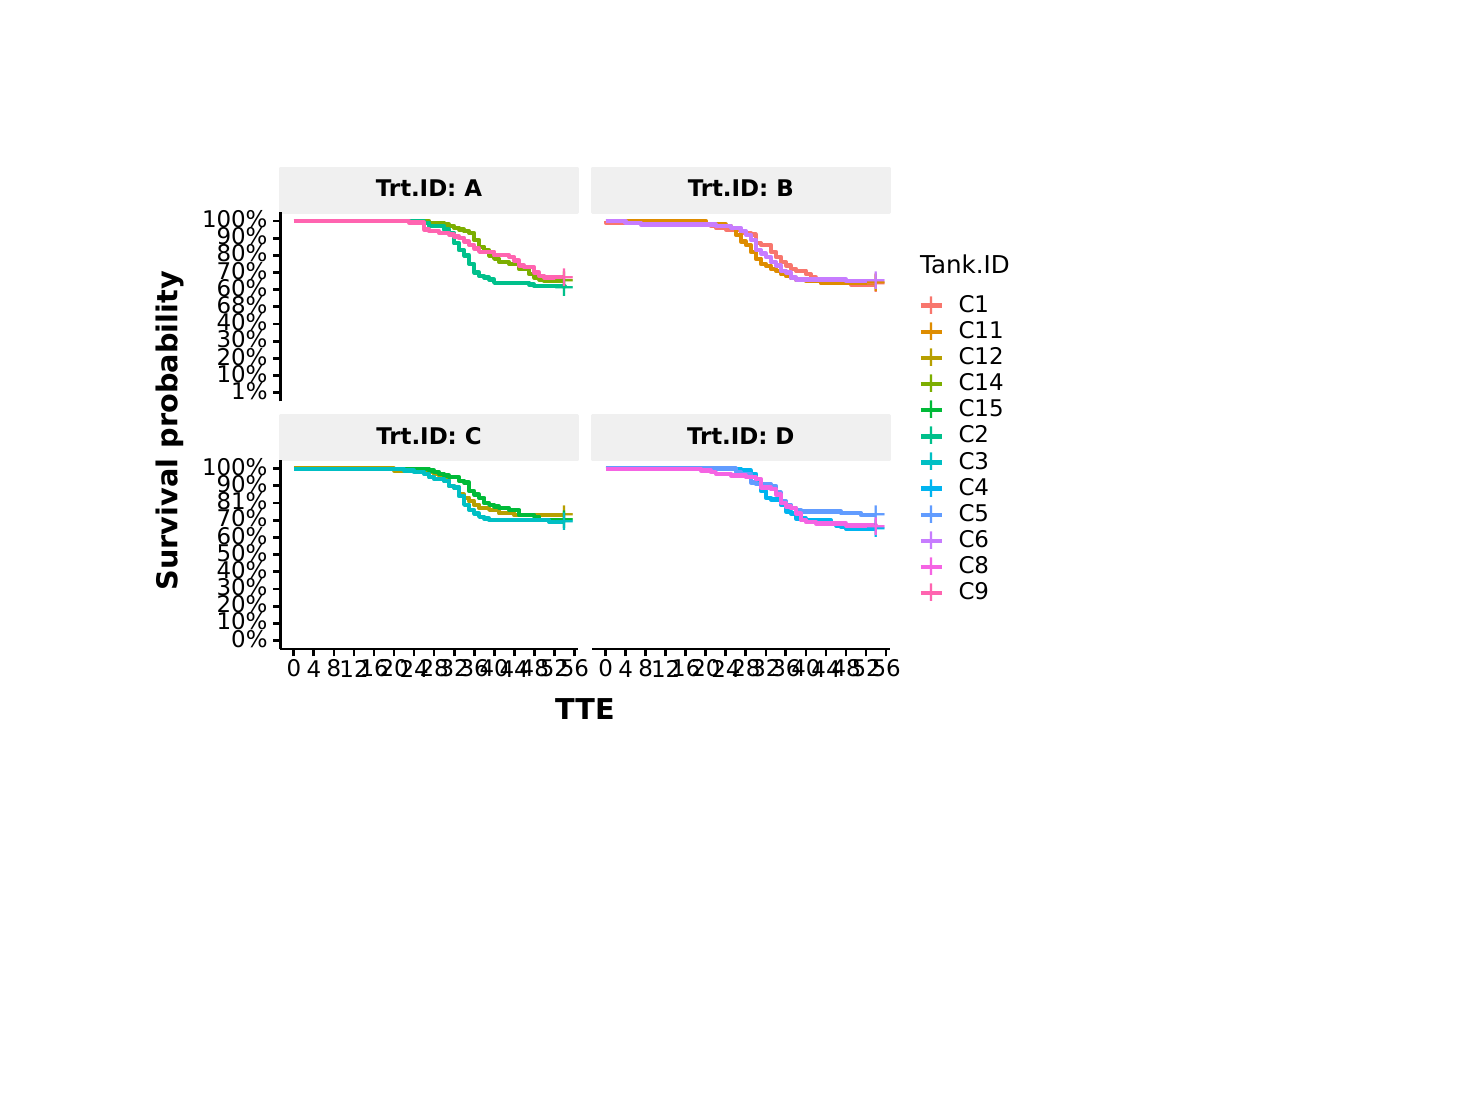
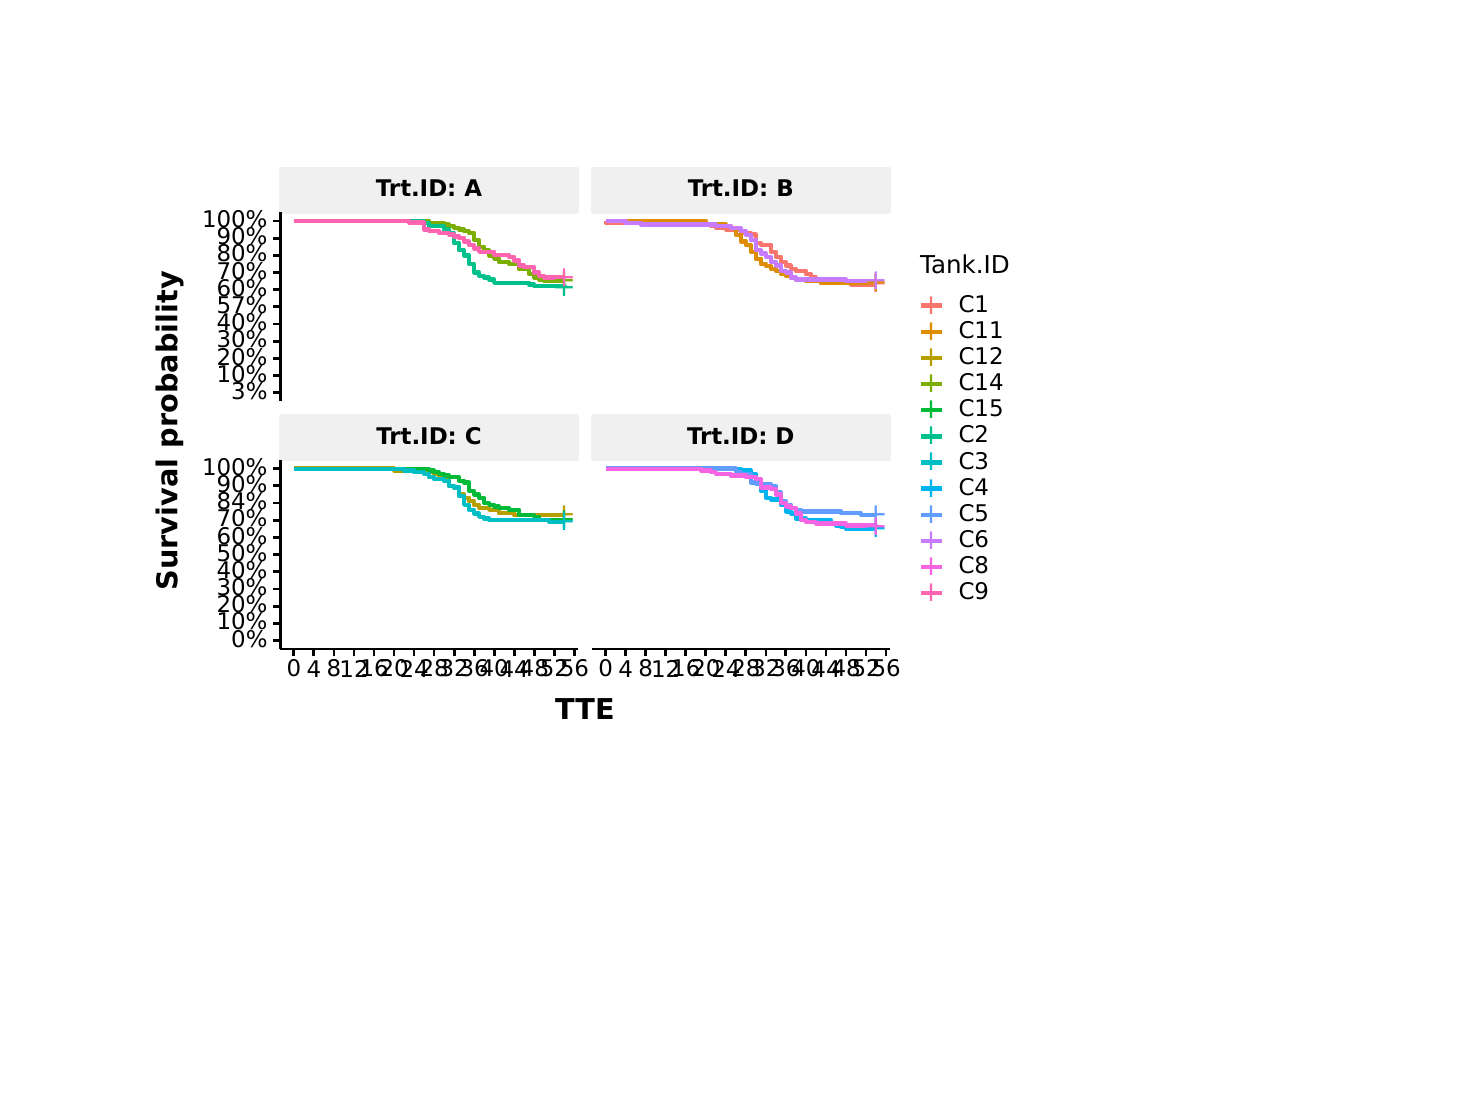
68%: 68% -> 57%
1%: 1% -> 3%
81%: 81% -> 84%
